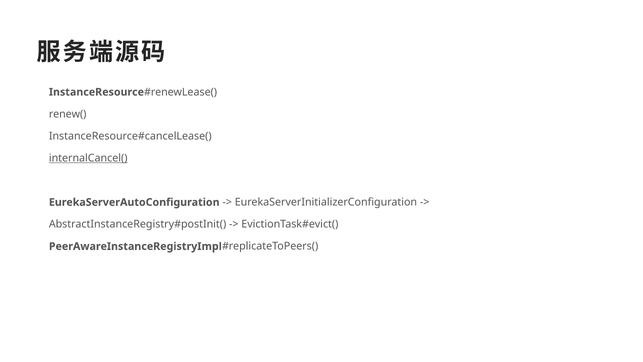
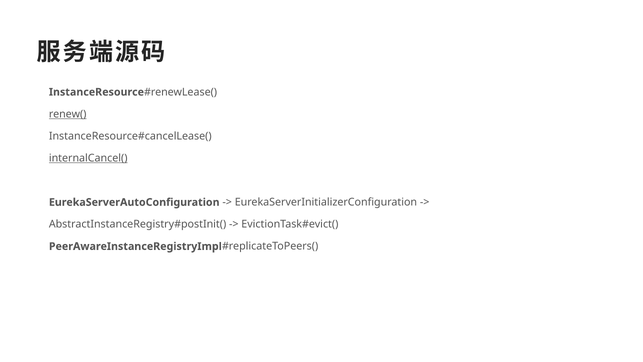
renew( underline: none -> present
